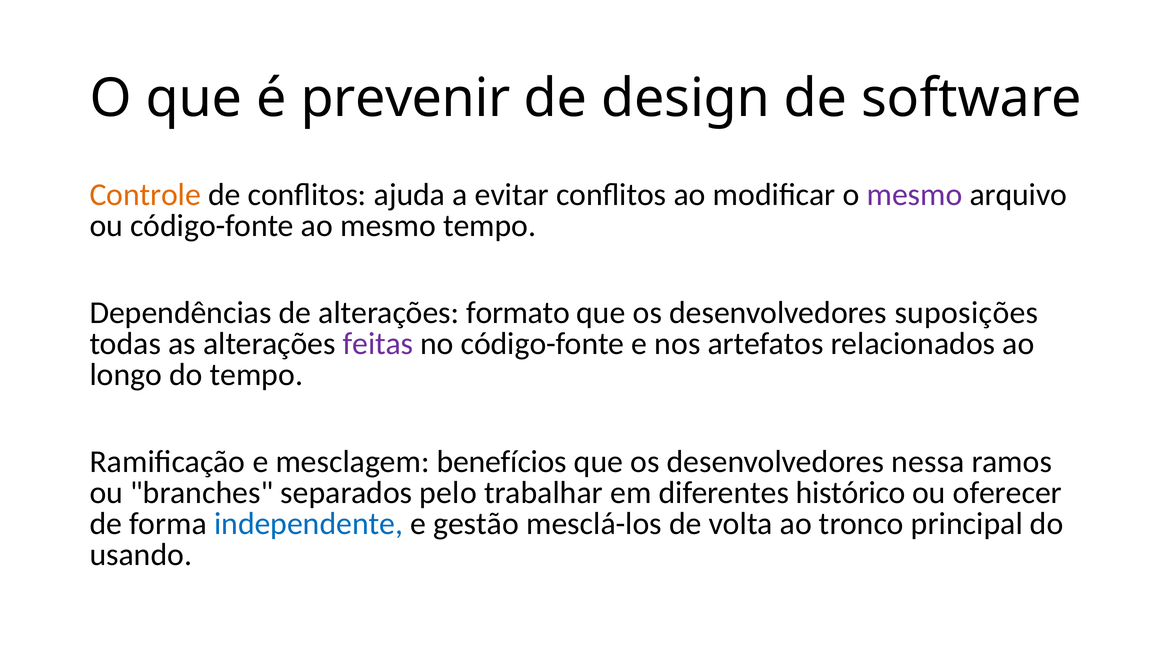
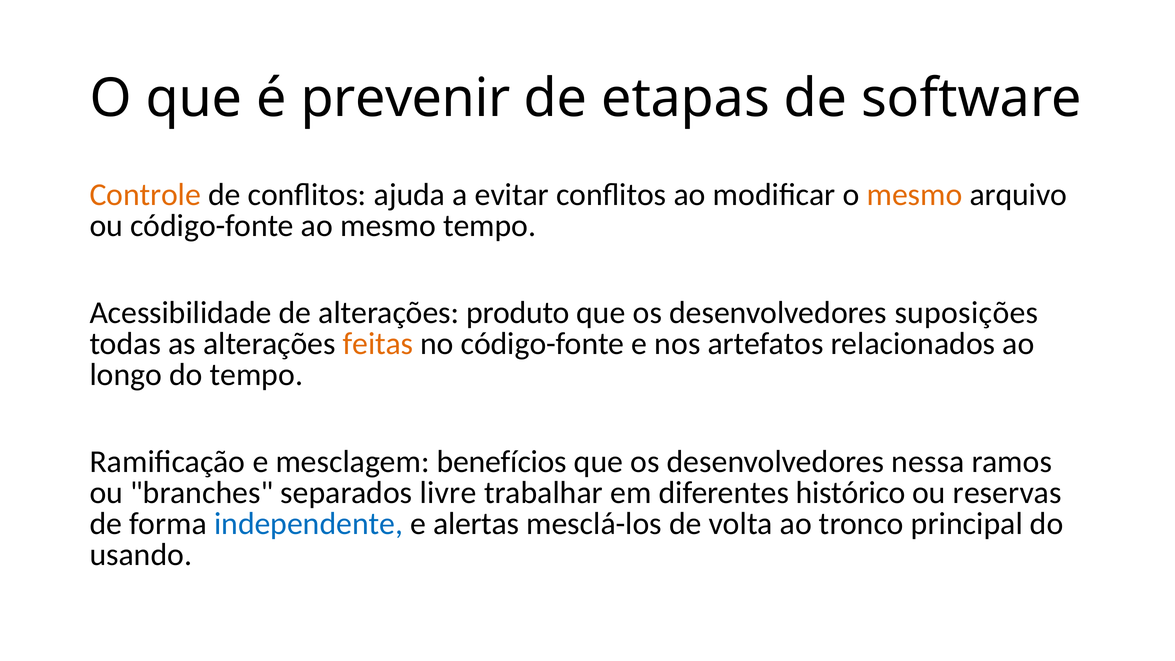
design: design -> etapas
mesmo at (915, 195) colour: purple -> orange
Dependências: Dependências -> Acessibilidade
formato: formato -> produto
feitas colour: purple -> orange
pelo: pelo -> livre
oferecer: oferecer -> reservas
gestão: gestão -> alertas
